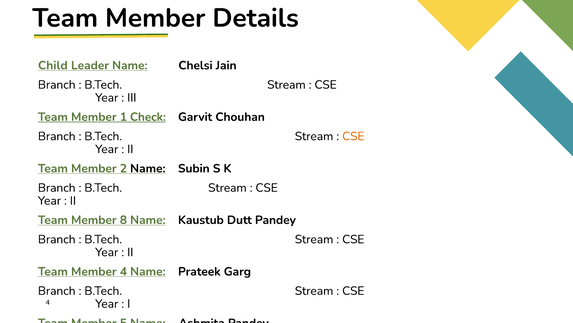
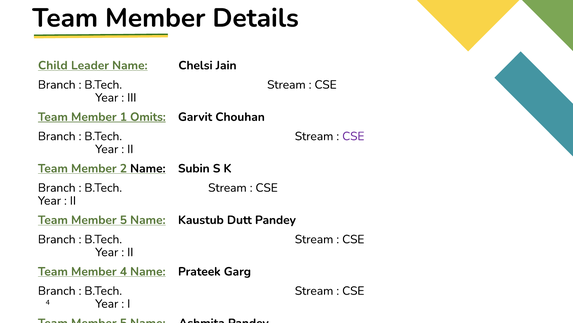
Check: Check -> Omits
CSE at (353, 136) colour: orange -> purple
8 at (123, 220): 8 -> 5
